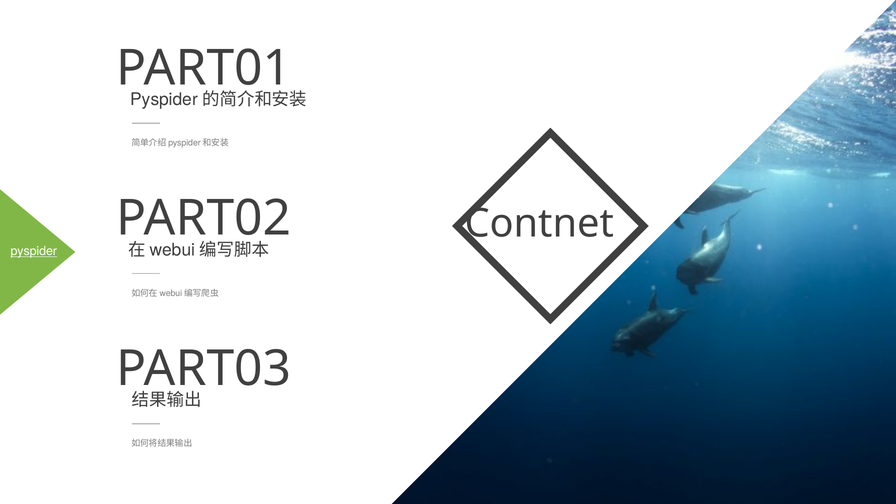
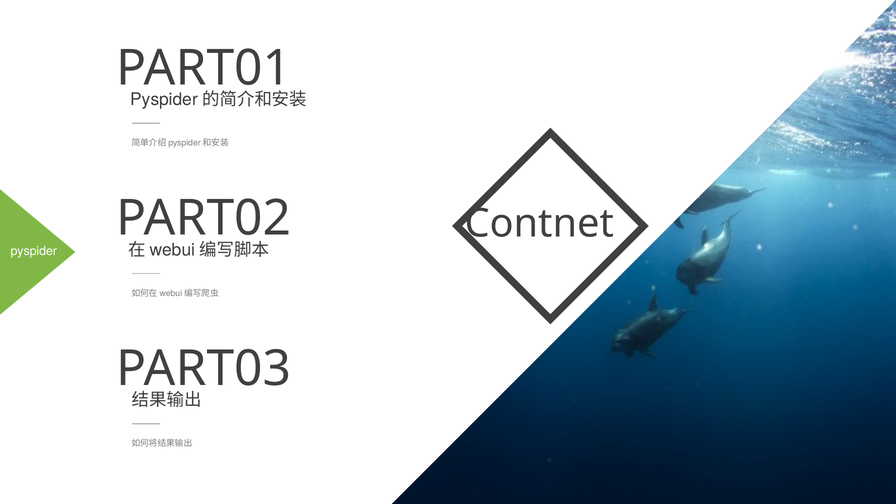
pyspider underline: present -> none
